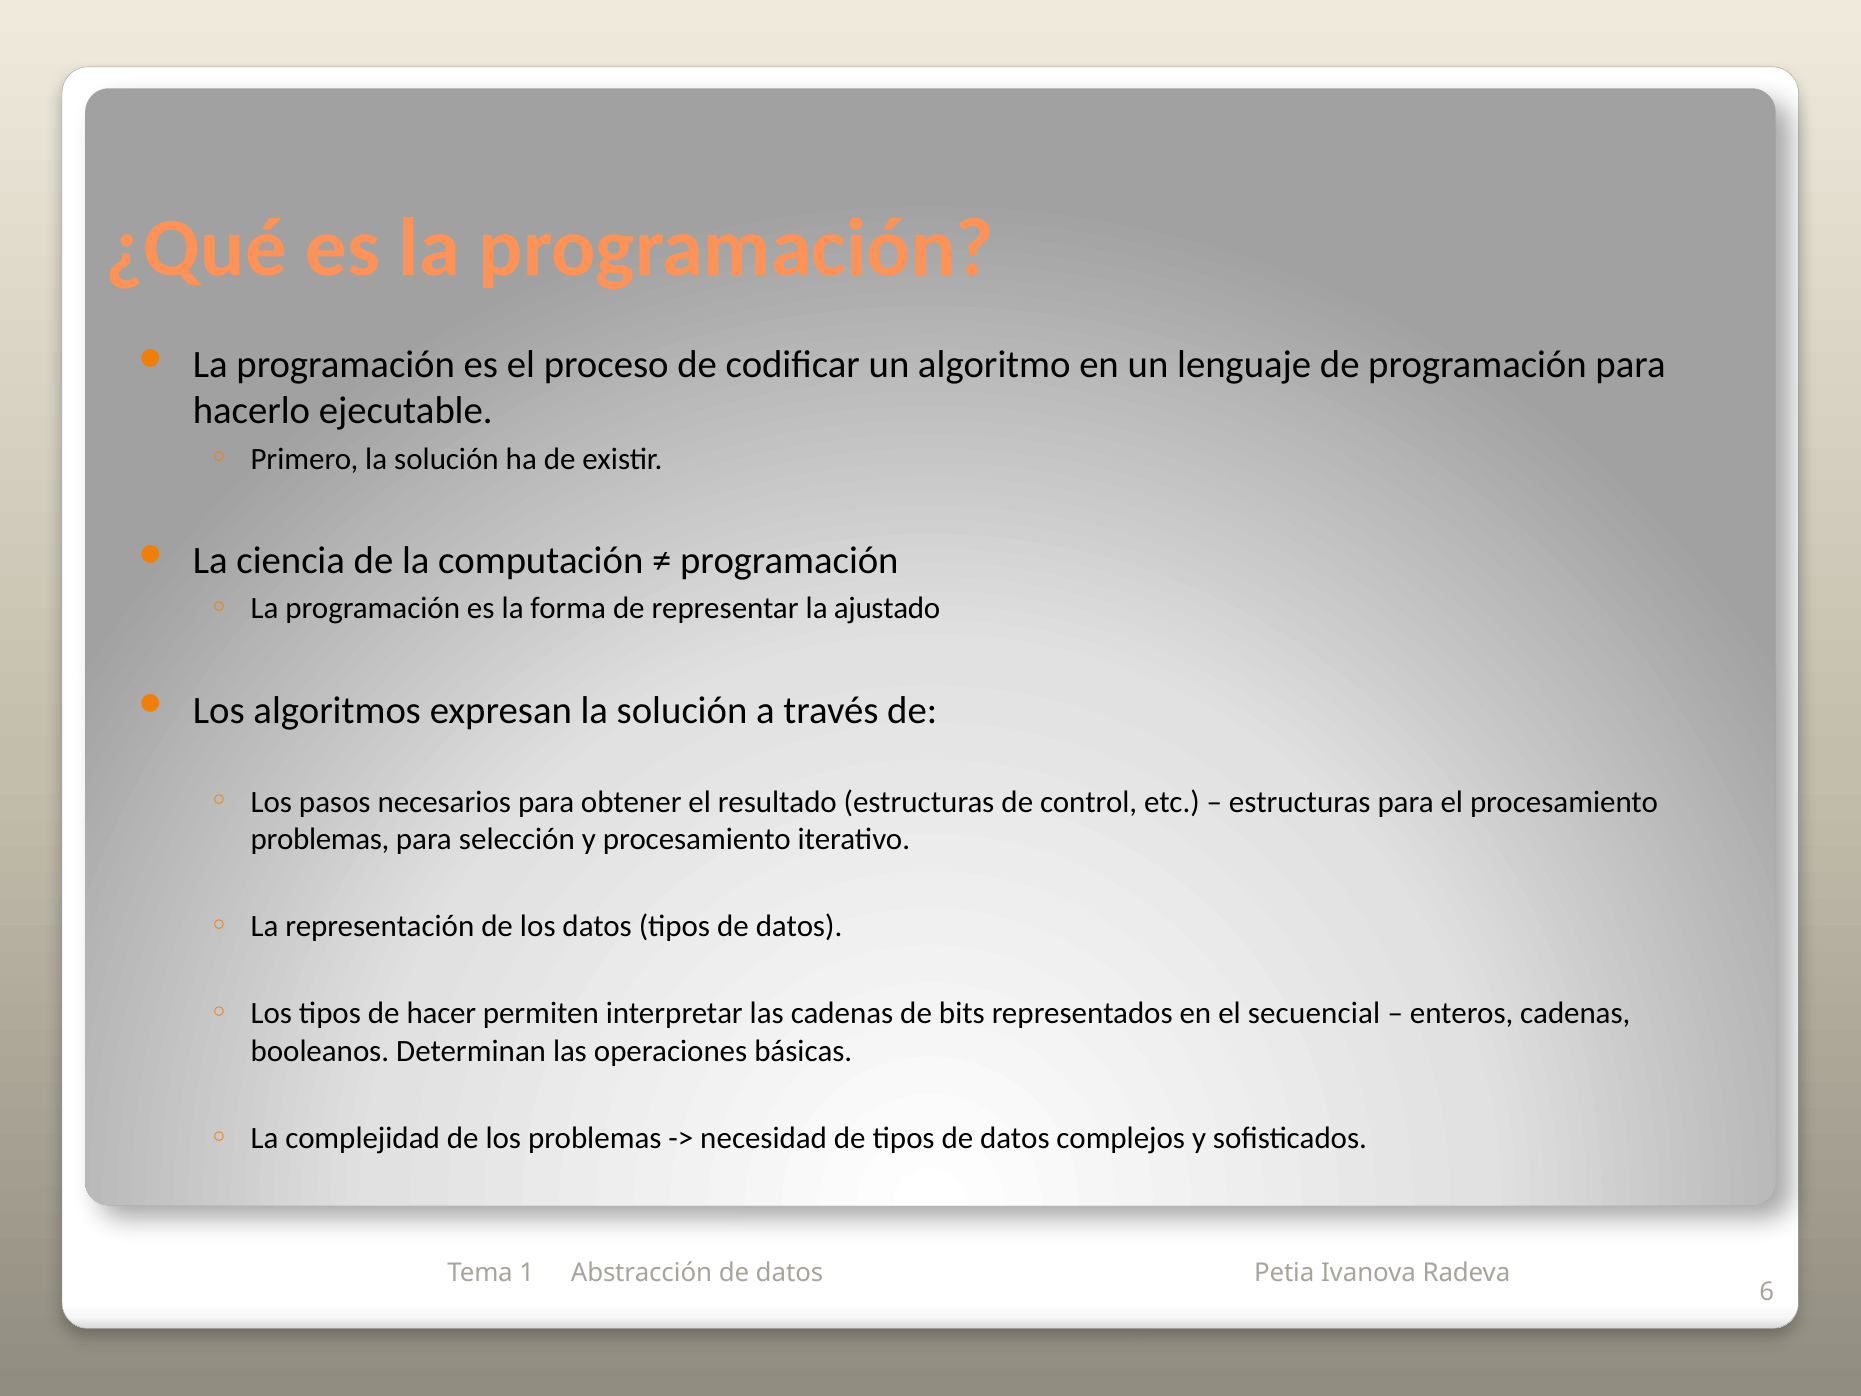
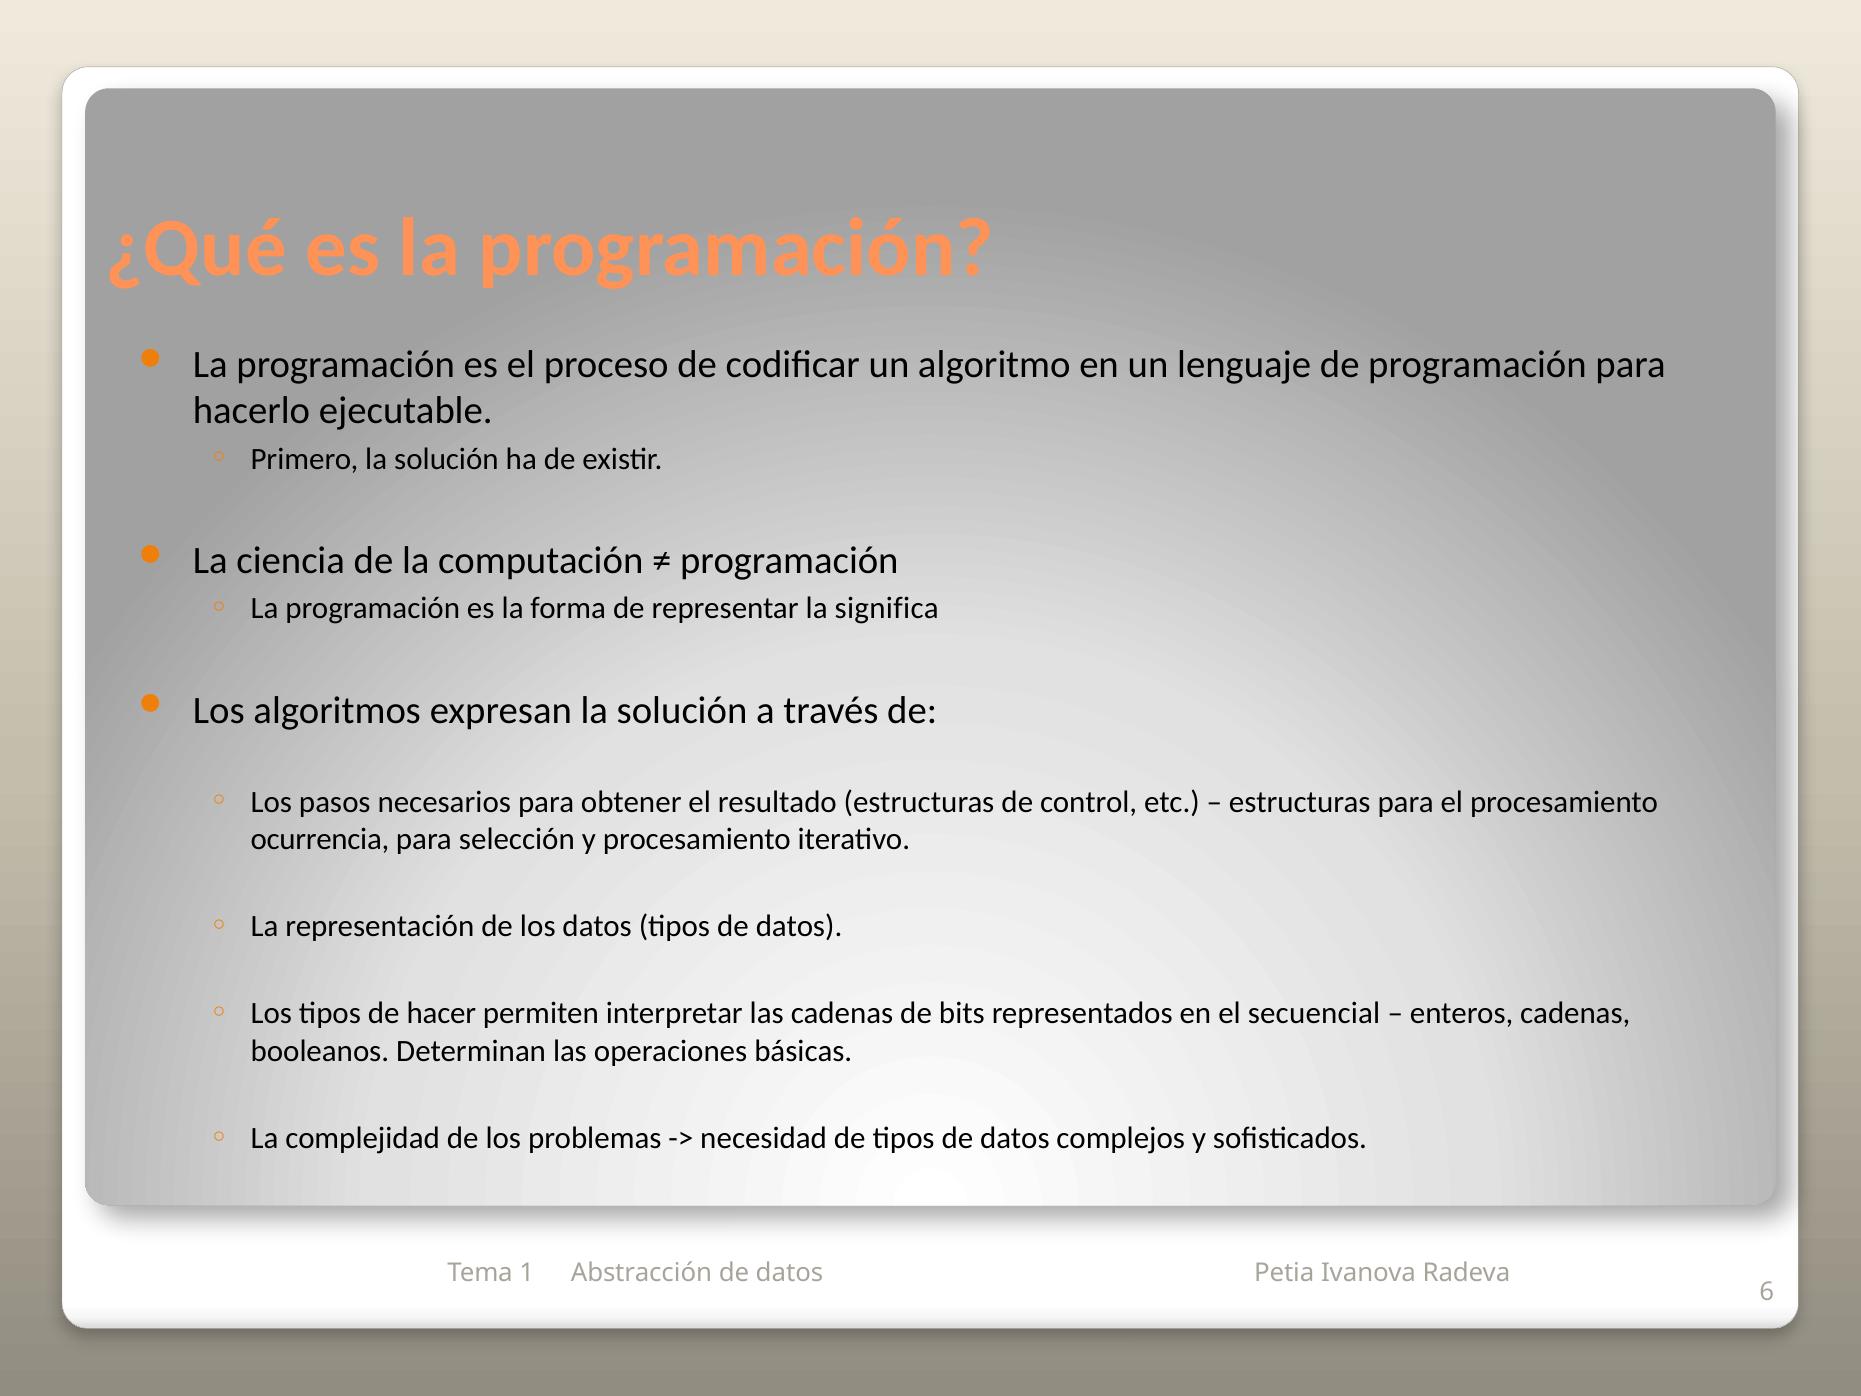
ajustado: ajustado -> significa
problemas at (320, 839): problemas -> ocurrencia
